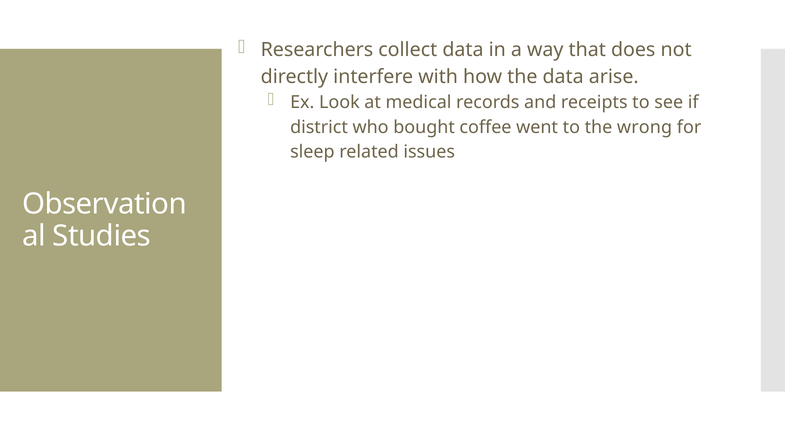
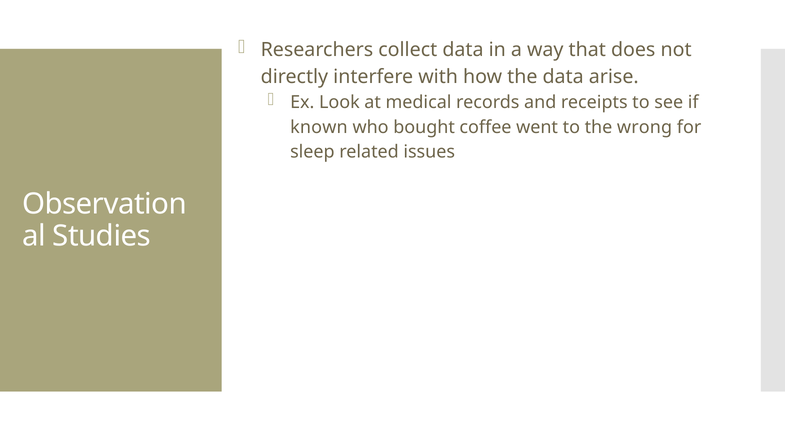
district: district -> known
